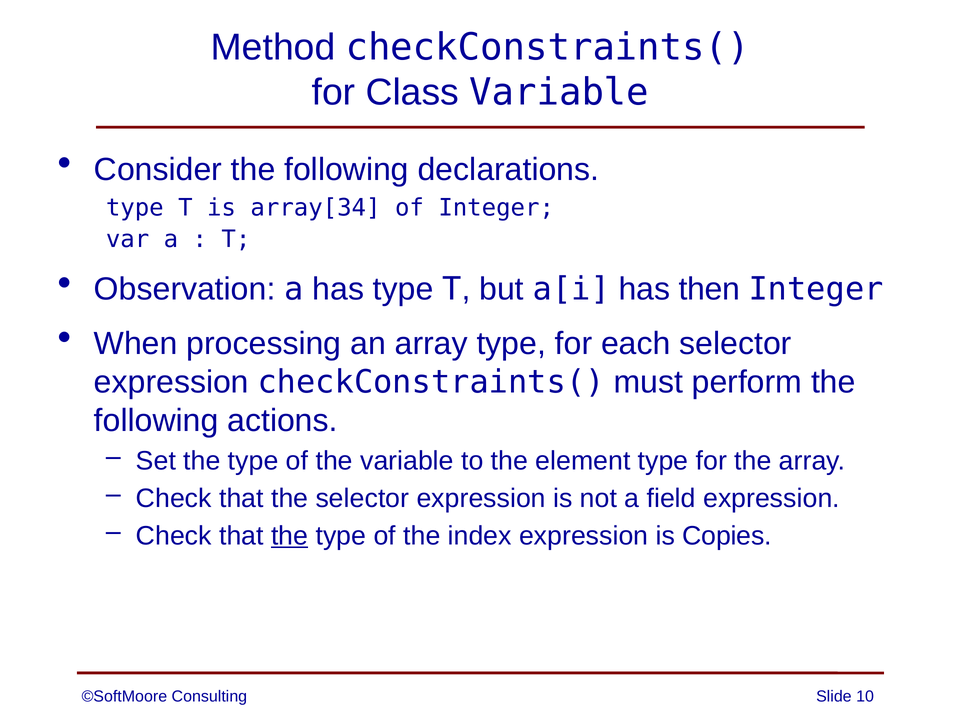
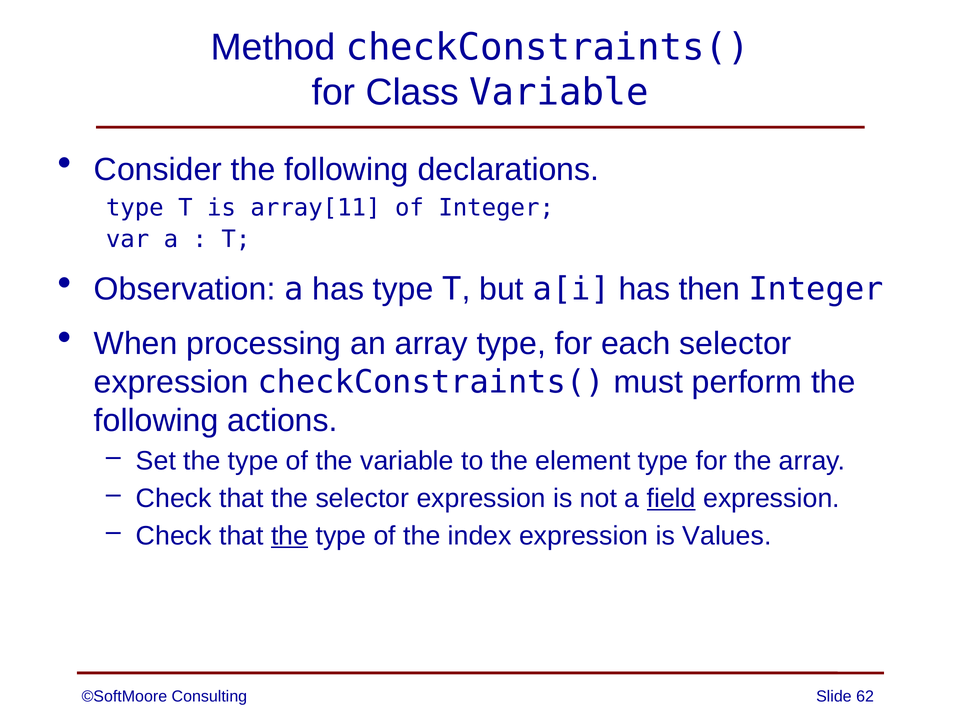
array[34: array[34 -> array[11
field underline: none -> present
Copies: Copies -> Values
10: 10 -> 62
